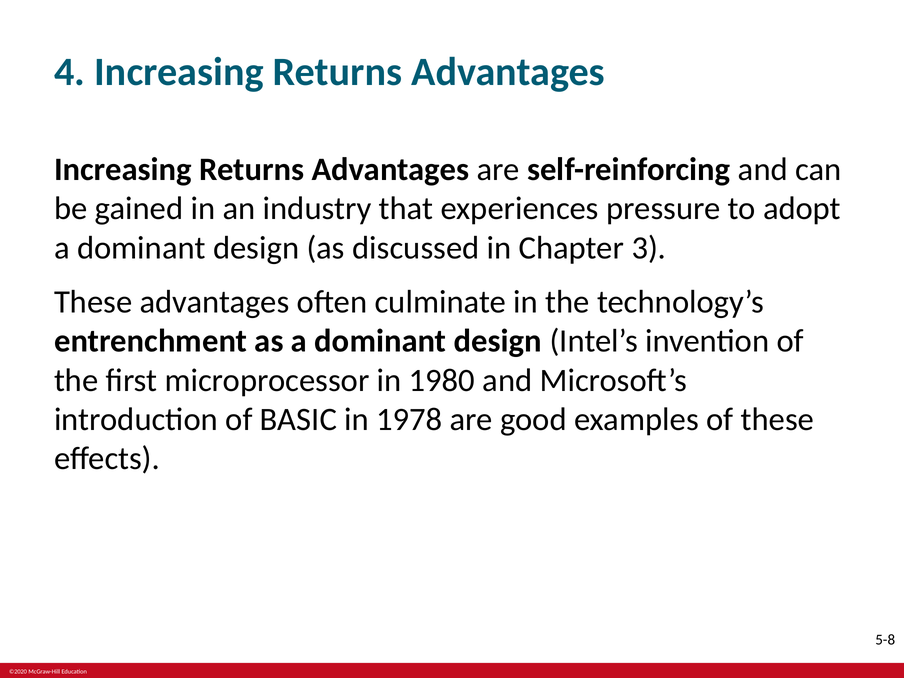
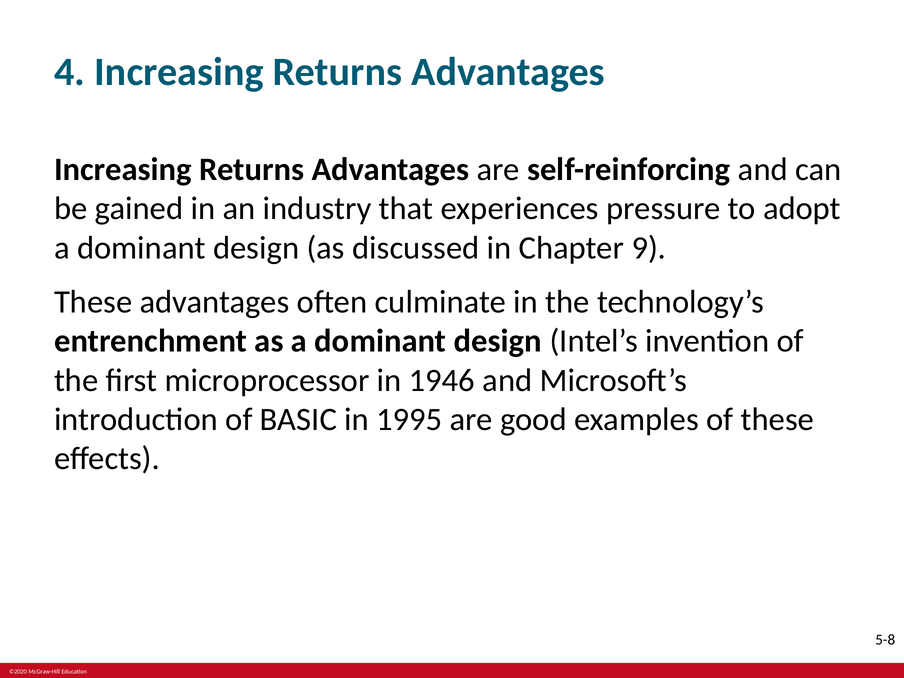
3: 3 -> 9
1980: 1980 -> 1946
1978: 1978 -> 1995
